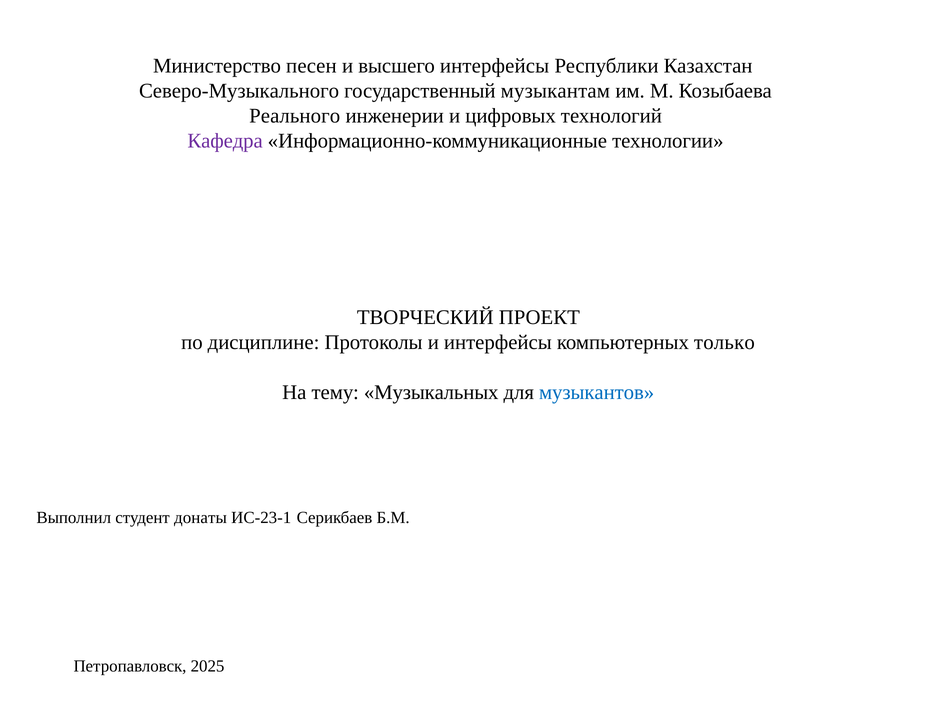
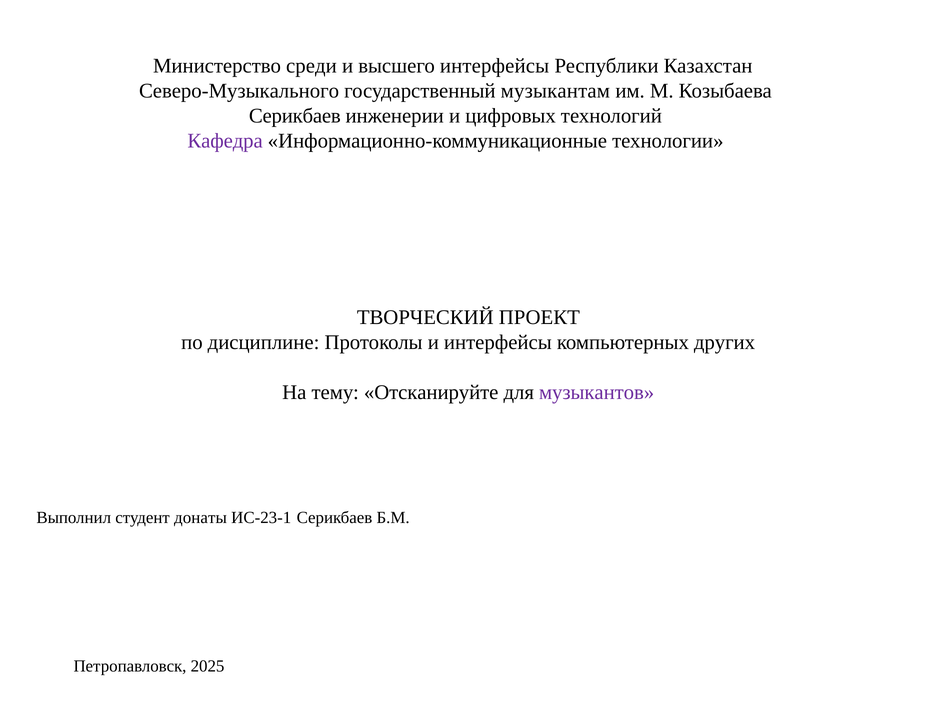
песен: песен -> среди
Реального at (295, 116): Реального -> Серикбаев
только: только -> других
Музыкальных: Музыкальных -> Отсканируйте
музыкантов colour: blue -> purple
